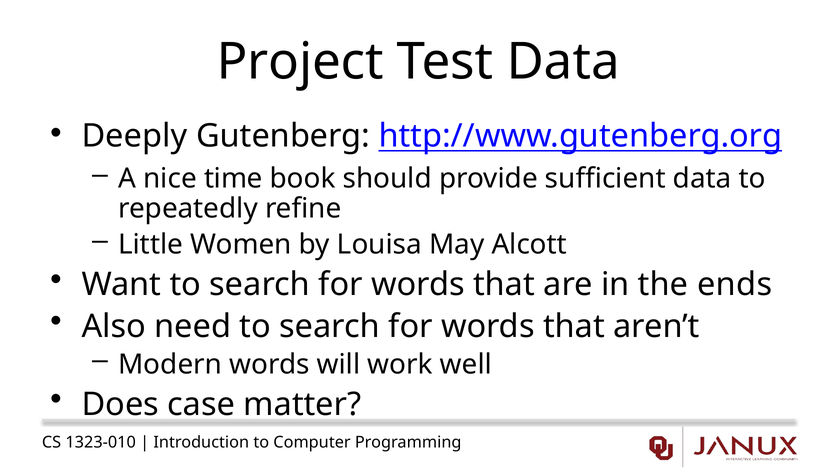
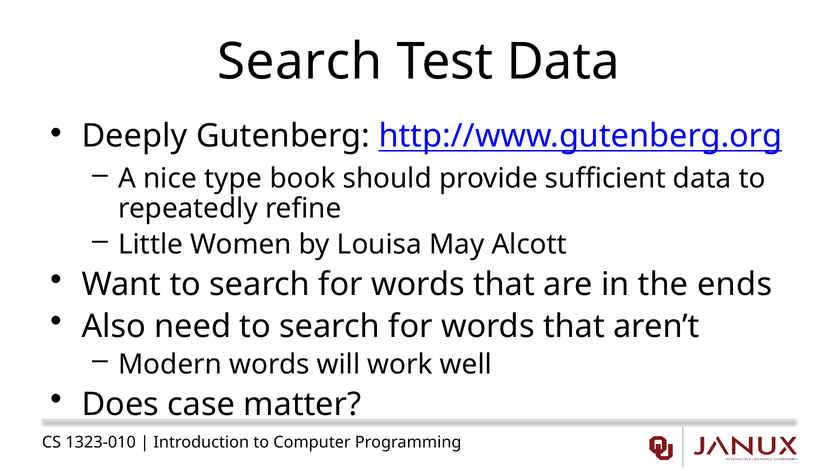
Project at (300, 62): Project -> Search
time: time -> type
